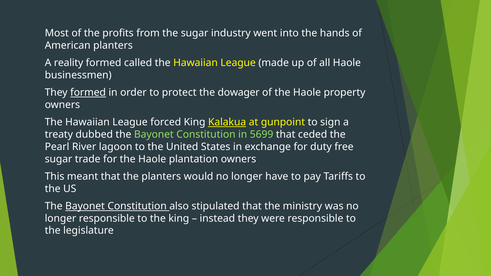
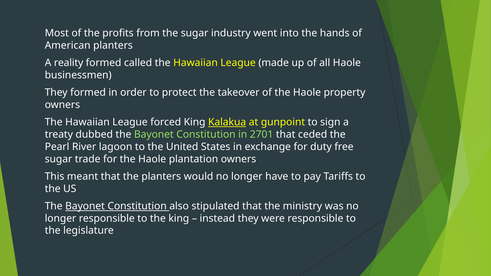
formed at (88, 93) underline: present -> none
dowager: dowager -> takeover
5699: 5699 -> 2701
